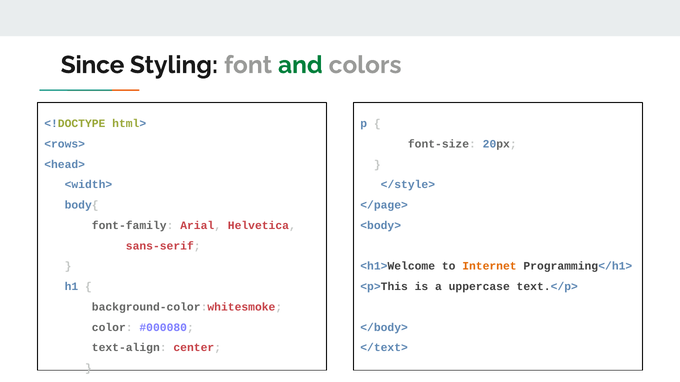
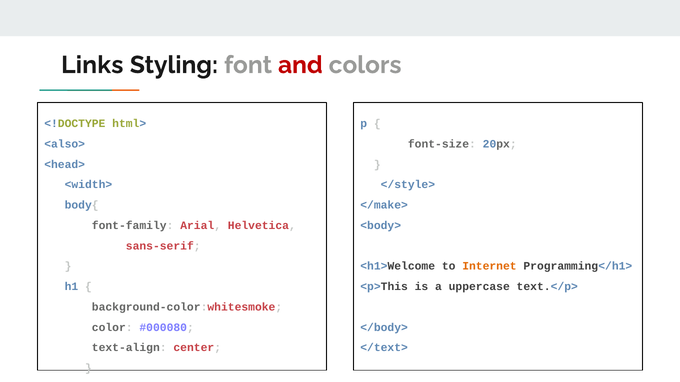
Since: Since -> Links
and colour: green -> red
<rows>: <rows> -> <also>
</page>: </page> -> </make>
